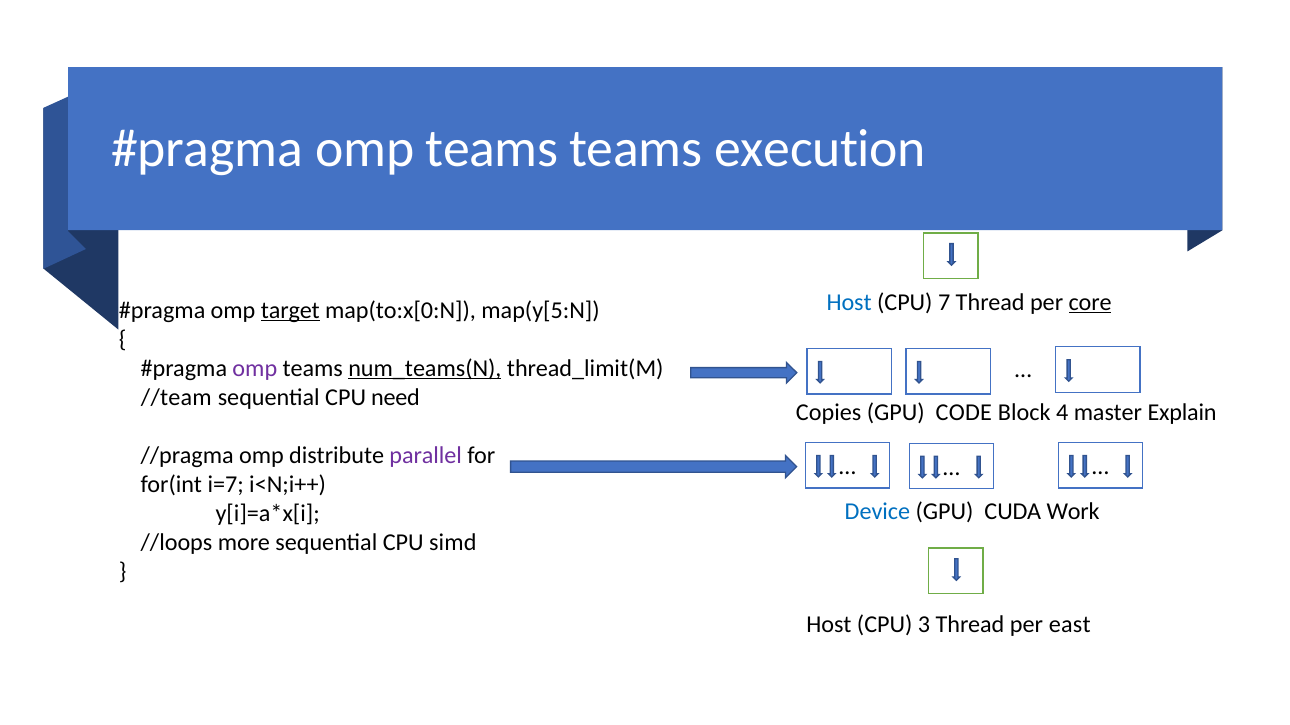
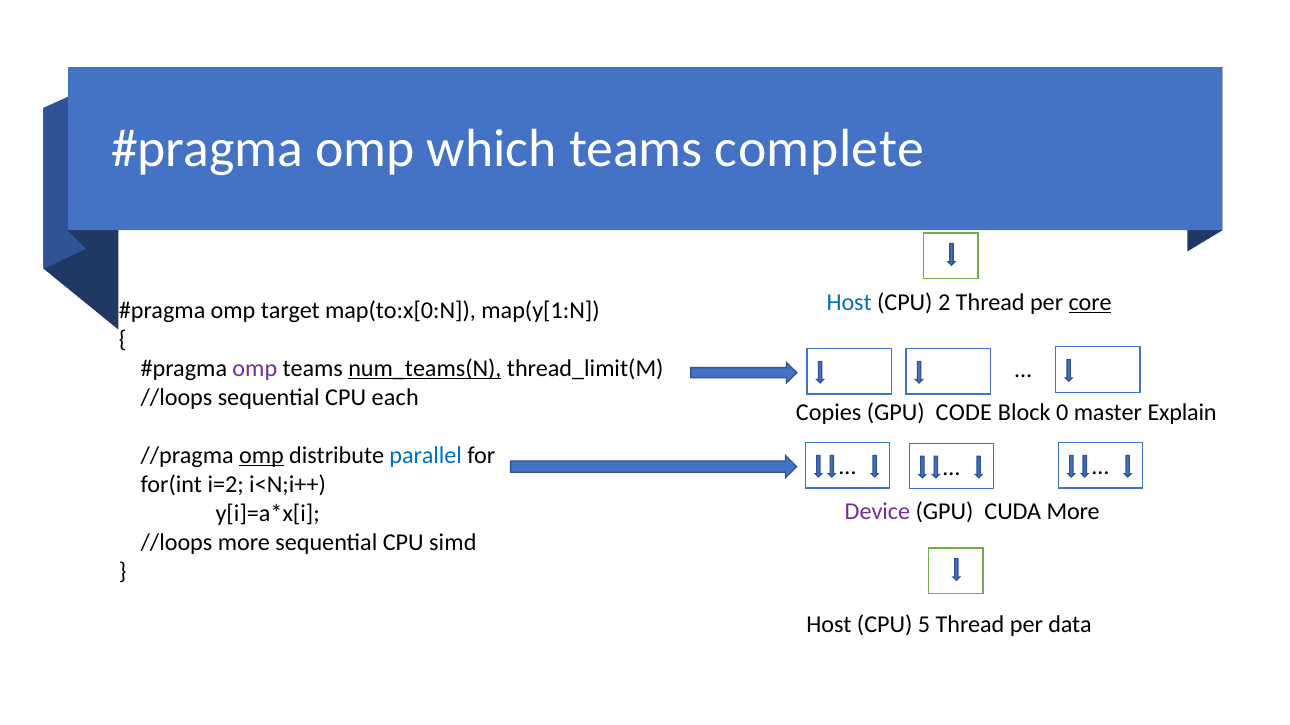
teams at (492, 148): teams -> which
execution: execution -> complete
7: 7 -> 2
target underline: present -> none
map(y[5:N: map(y[5:N -> map(y[1:N
//team at (176, 397): //team -> //loops
need: need -> each
4: 4 -> 0
omp at (261, 455) underline: none -> present
parallel colour: purple -> blue
i=7: i=7 -> i=2
Device colour: blue -> purple
CUDA Work: Work -> More
3: 3 -> 5
east: east -> data
